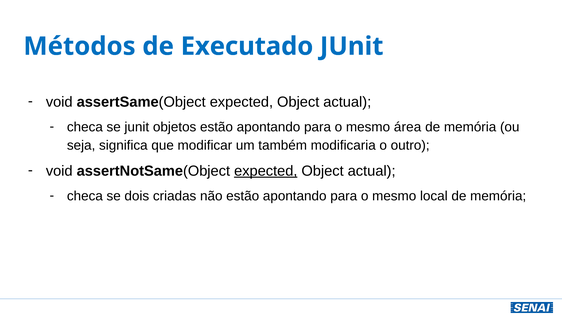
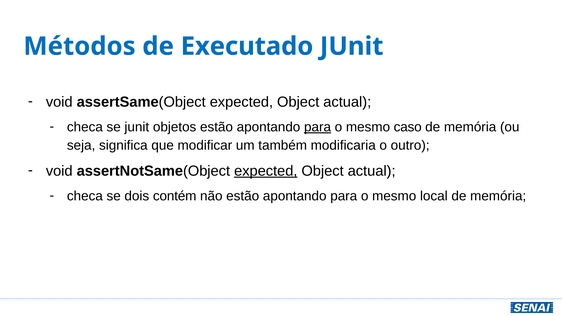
para at (318, 127) underline: none -> present
área: área -> caso
criadas: criadas -> contém
